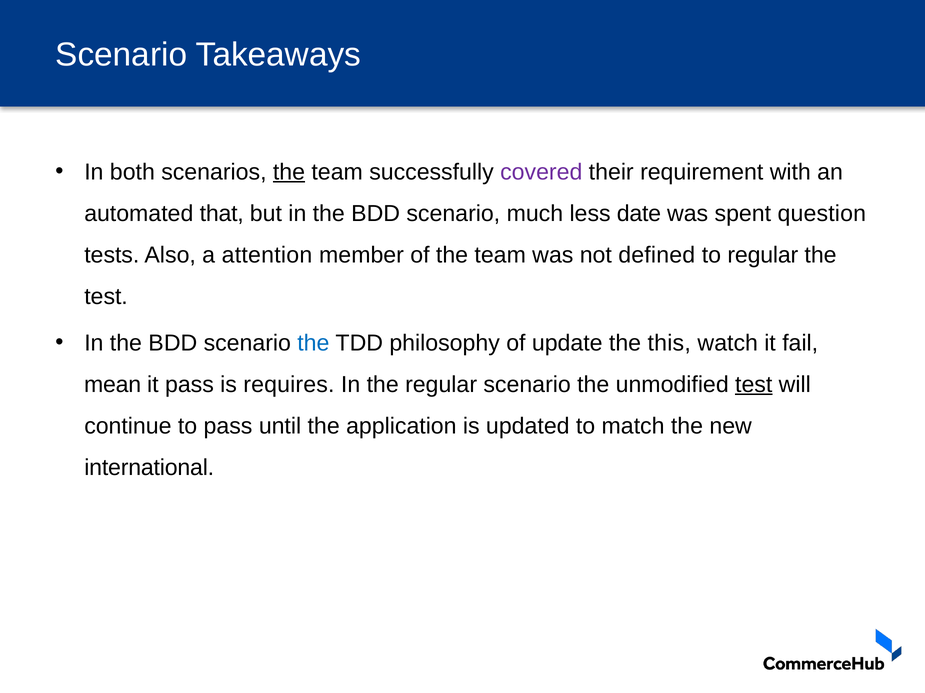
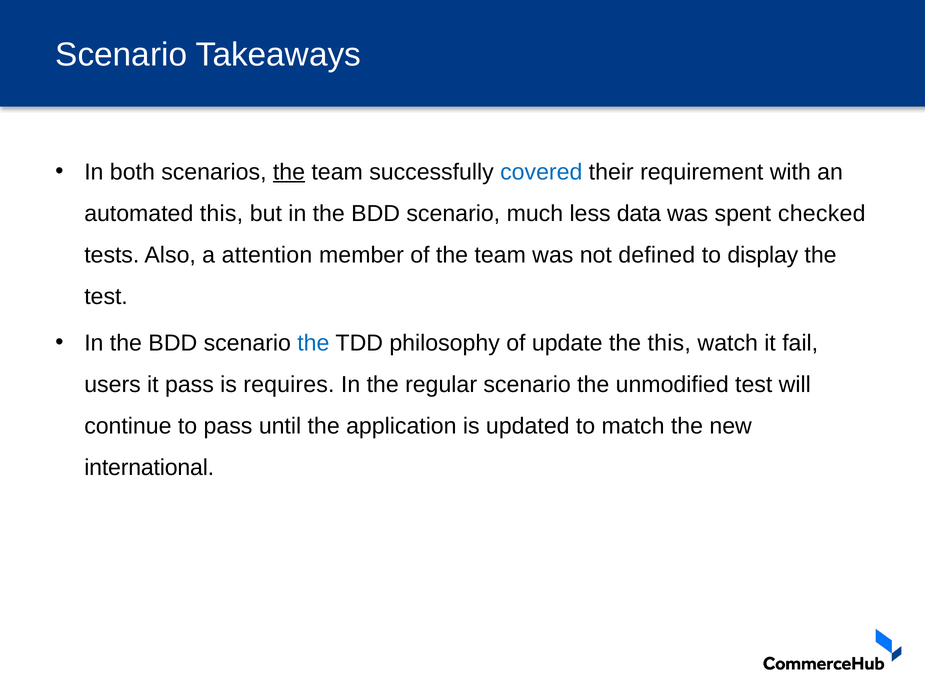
covered colour: purple -> blue
automated that: that -> this
date: date -> data
question: question -> checked
to regular: regular -> display
mean: mean -> users
test at (754, 385) underline: present -> none
